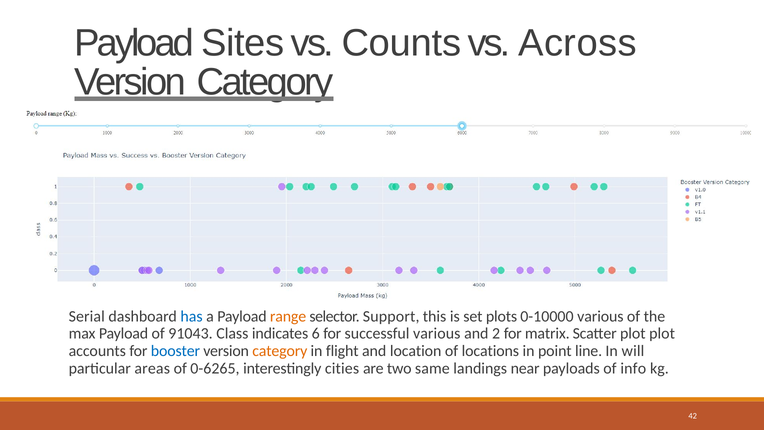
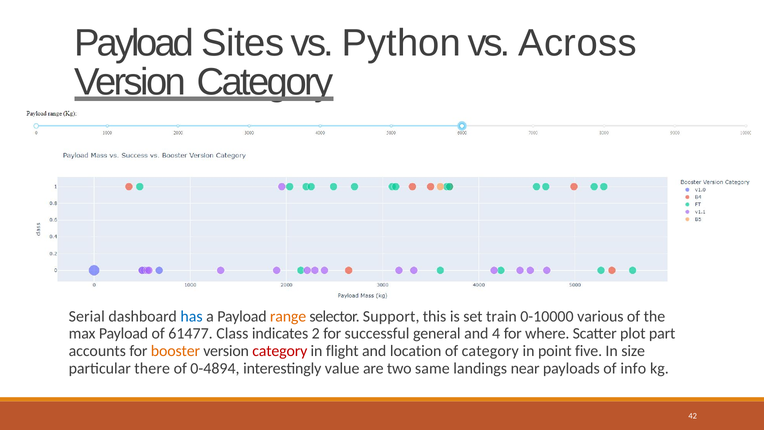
Counts: Counts -> Python
plots: plots -> train
91043: 91043 -> 61477
6: 6 -> 2
successful various: various -> general
2: 2 -> 4
matrix: matrix -> where
plot plot: plot -> part
booster colour: blue -> orange
category at (280, 351) colour: orange -> red
of locations: locations -> category
line: line -> five
will: will -> size
areas: areas -> there
0-6265: 0-6265 -> 0-4894
cities: cities -> value
